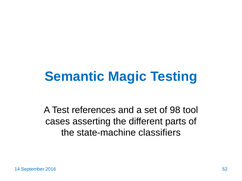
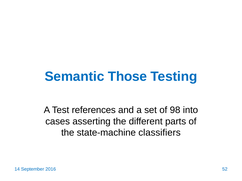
Magic: Magic -> Those
tool: tool -> into
